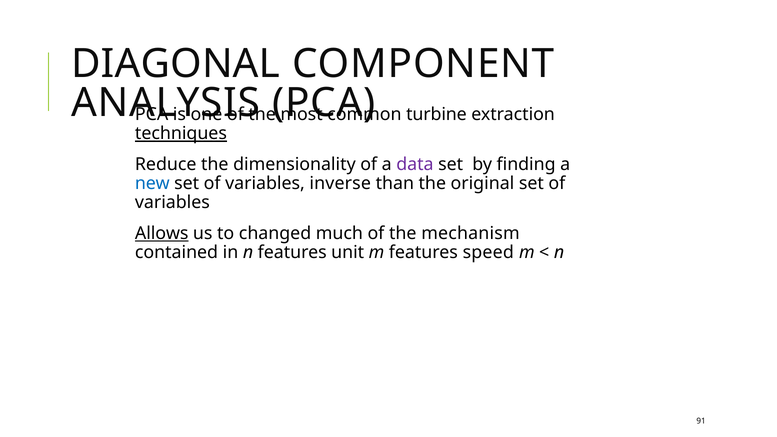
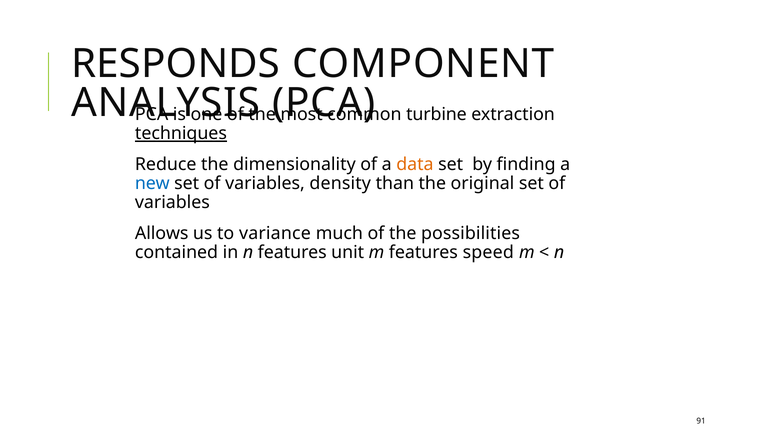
DIAGONAL: DIAGONAL -> RESPONDS
data colour: purple -> orange
inverse: inverse -> density
Allows underline: present -> none
changed: changed -> variance
mechanism: mechanism -> possibilities
